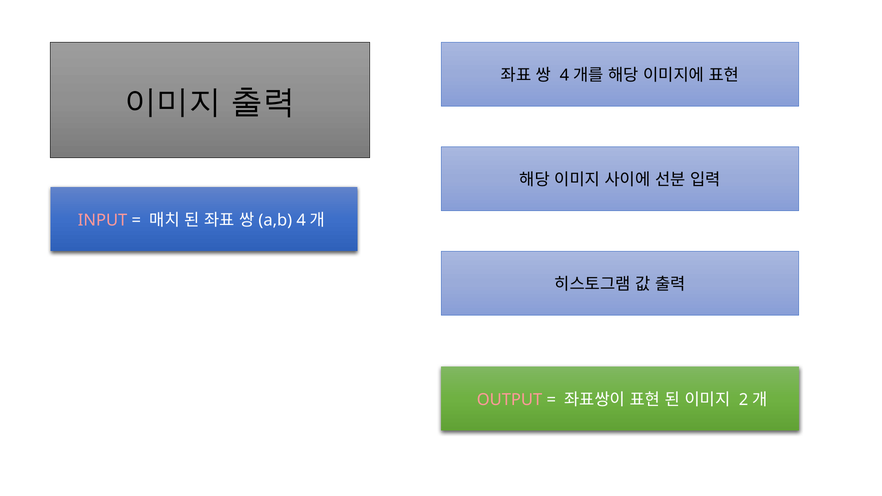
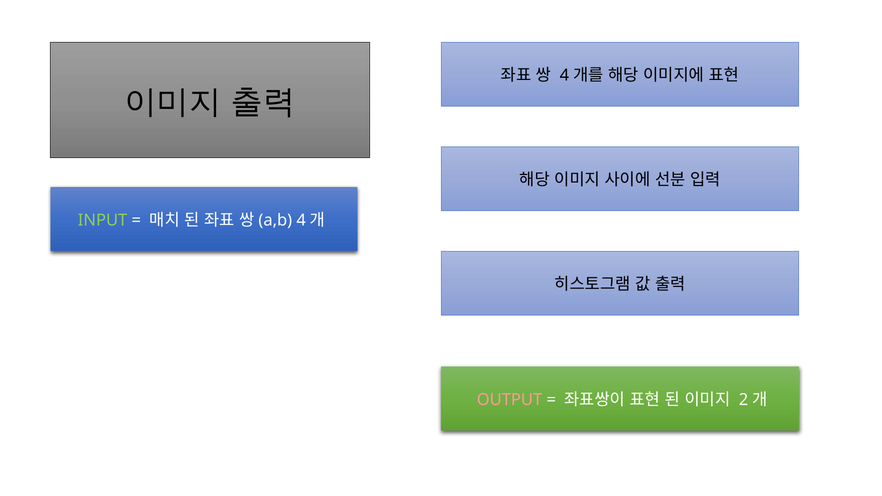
INPUT colour: pink -> light green
